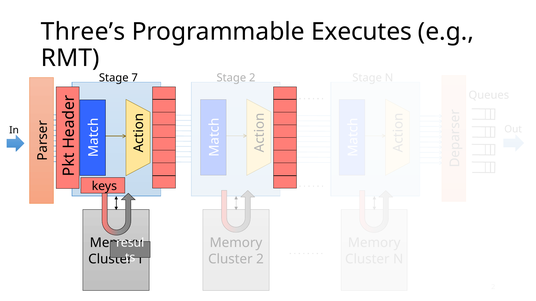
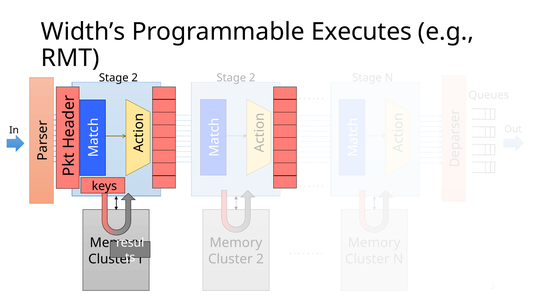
Three’s: Three’s -> Width’s
7 at (135, 78): 7 -> 2
